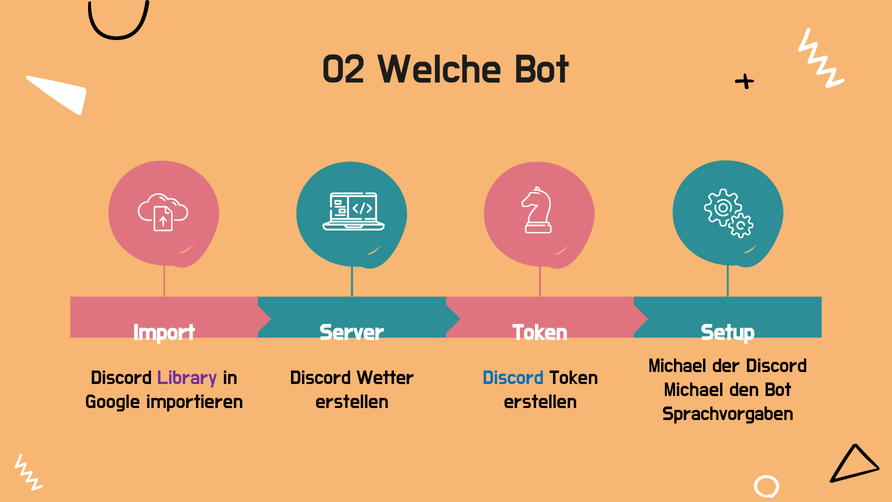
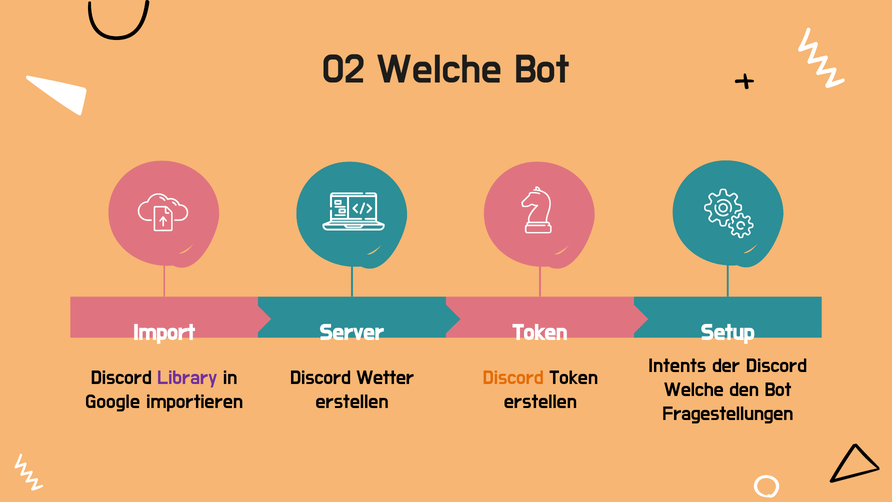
Michael at (677, 366): Michael -> Intents
Discord at (513, 378) colour: blue -> orange
Michael at (694, 390): Michael -> Welche
Sprachvorgaben: Sprachvorgaben -> Fragestellungen
